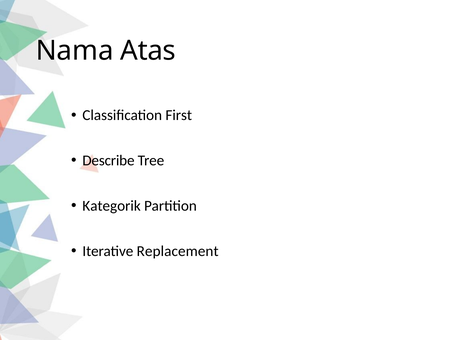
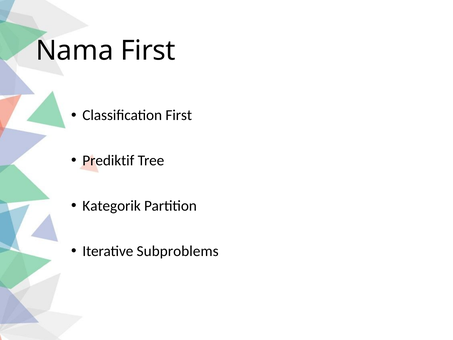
Nama Atas: Atas -> First
Describe: Describe -> Prediktif
Replacement: Replacement -> Subproblems
